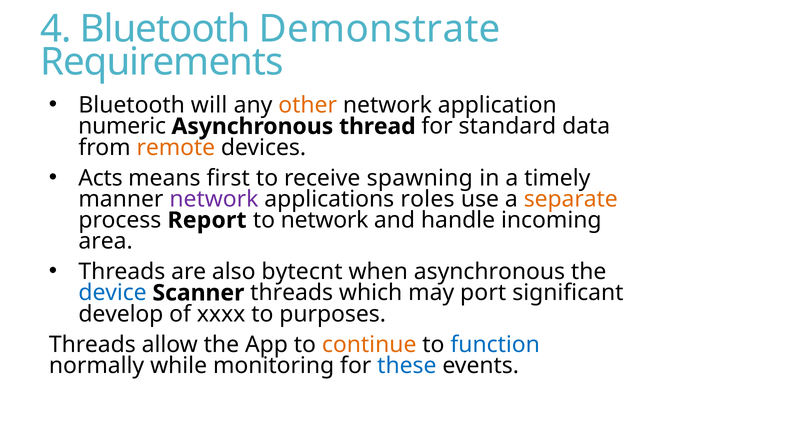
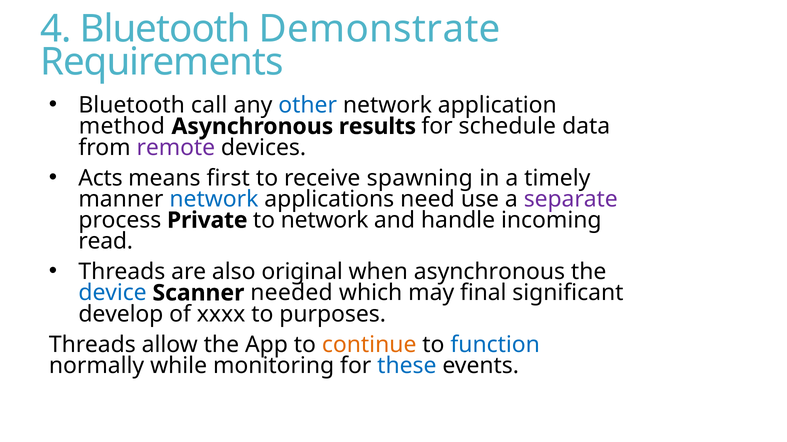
will: will -> call
other colour: orange -> blue
numeric: numeric -> method
thread: thread -> results
standard: standard -> schedule
remote colour: orange -> purple
network at (214, 199) colour: purple -> blue
roles: roles -> need
separate colour: orange -> purple
Report: Report -> Private
area: area -> read
bytecnt: bytecnt -> original
Scanner threads: threads -> needed
port: port -> final
